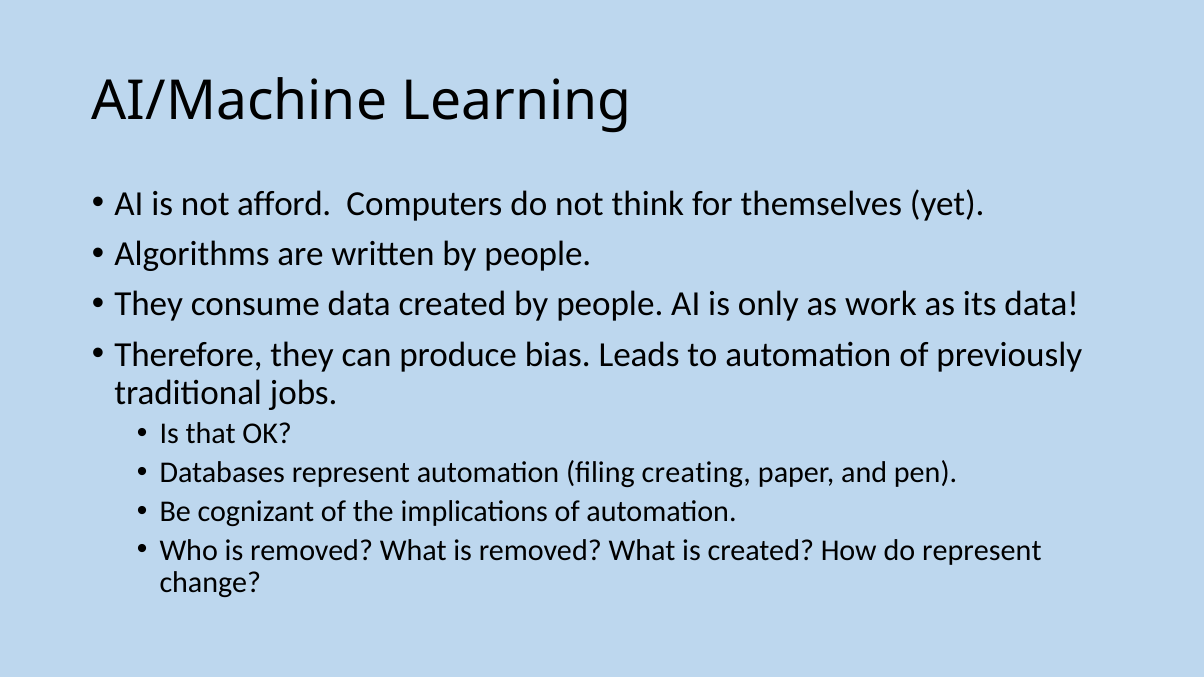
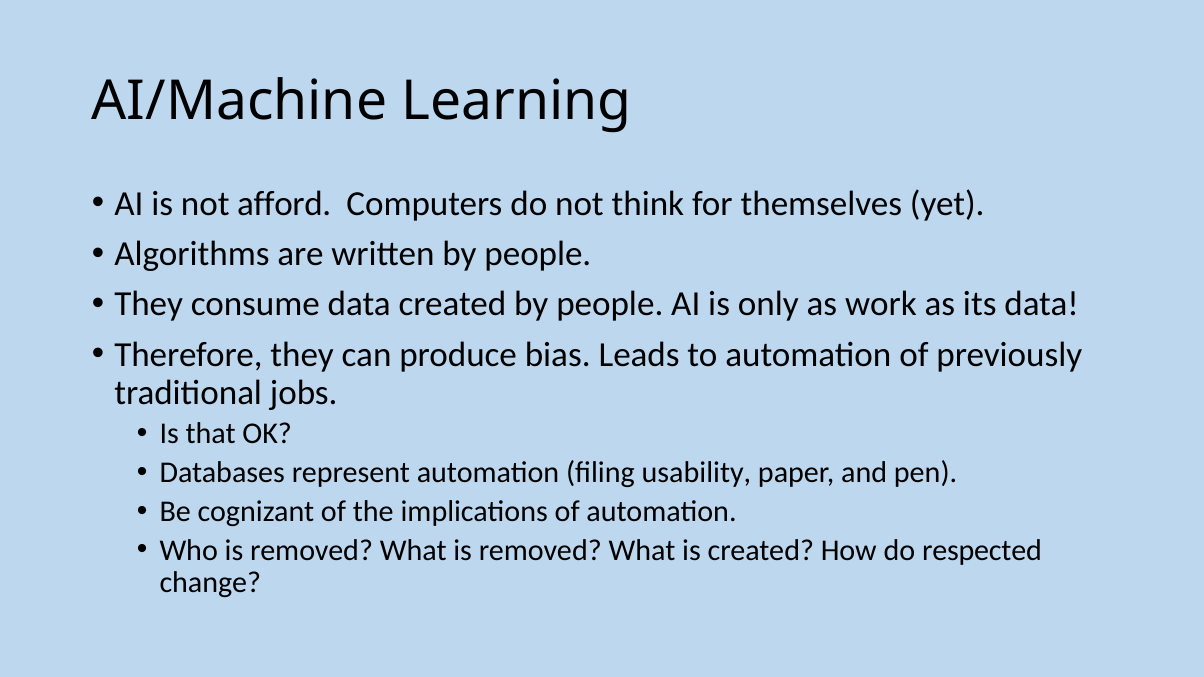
creating: creating -> usability
do represent: represent -> respected
